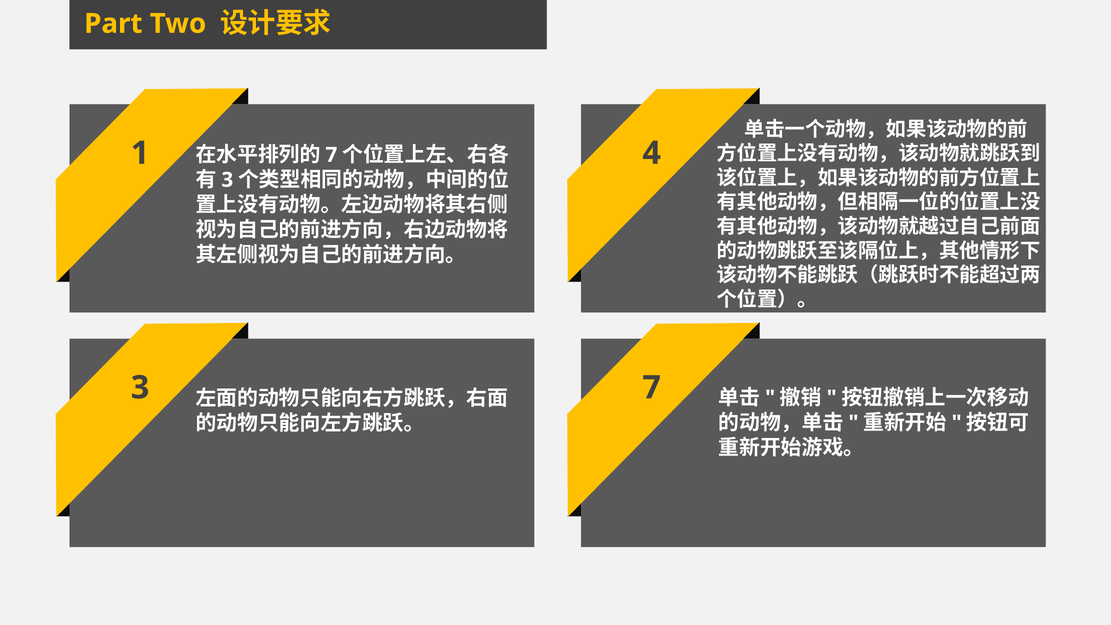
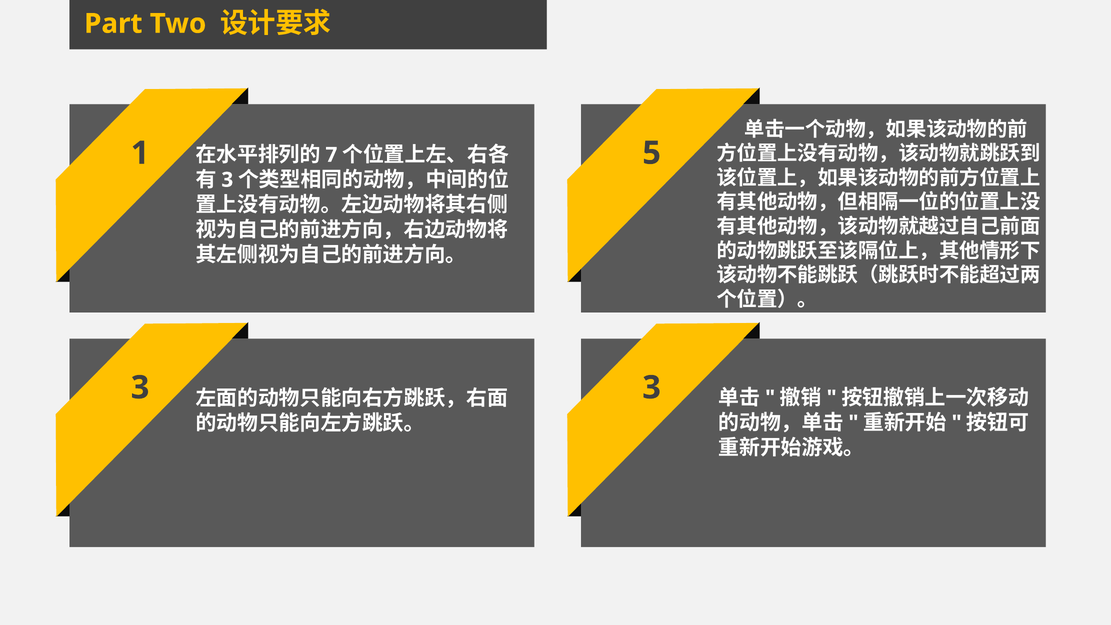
4: 4 -> 5
3 7: 7 -> 3
